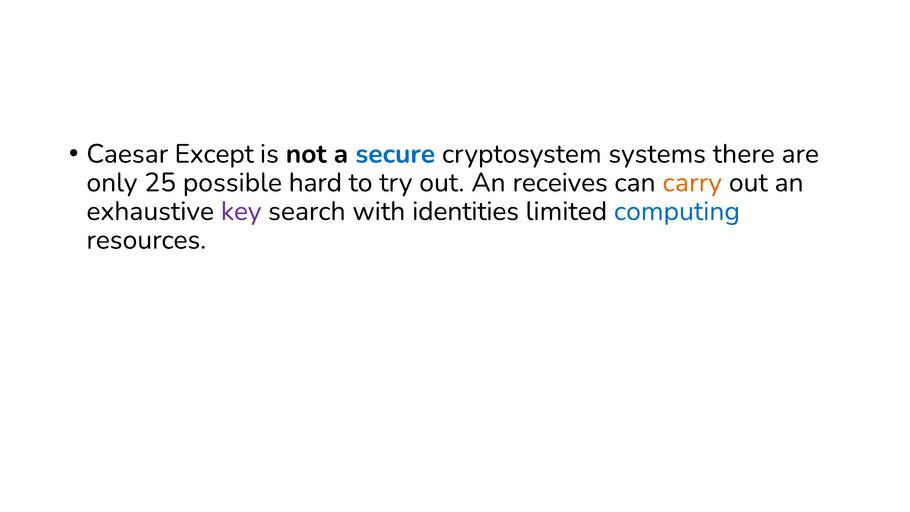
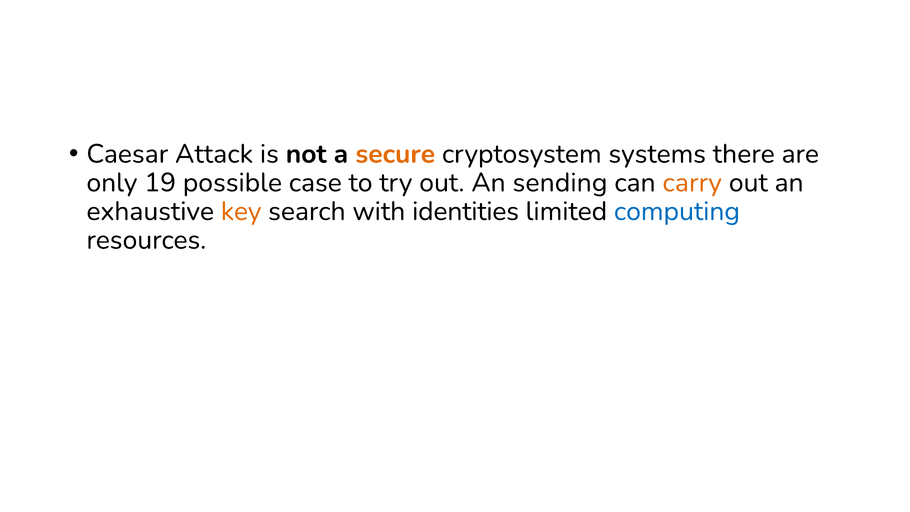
Except: Except -> Attack
secure colour: blue -> orange
25: 25 -> 19
hard: hard -> case
receives: receives -> sending
key colour: purple -> orange
